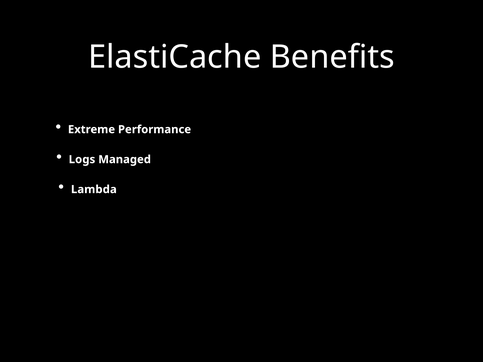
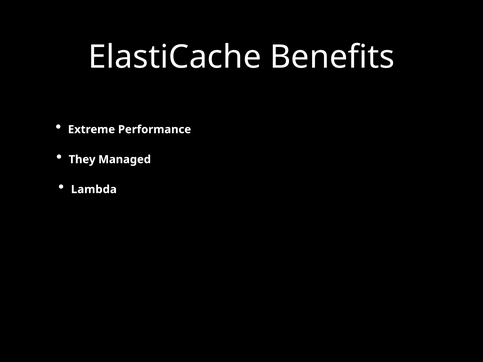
Logs: Logs -> They
